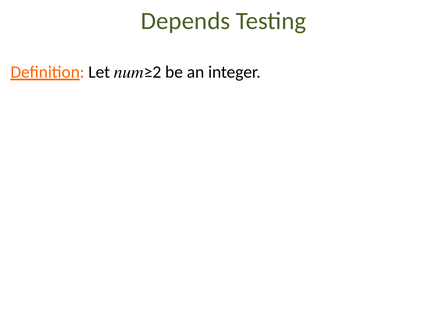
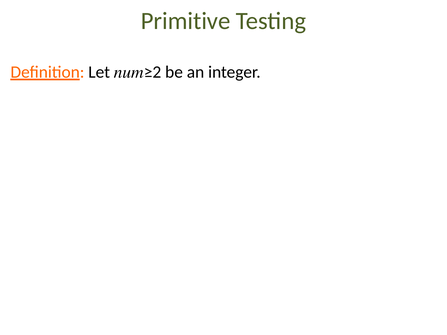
Depends: Depends -> Primitive
